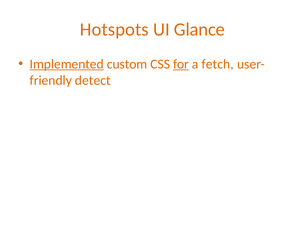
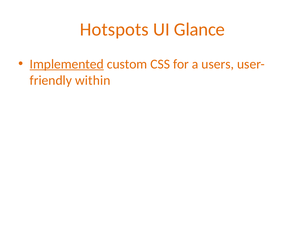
for underline: present -> none
fetch: fetch -> users
detect: detect -> within
